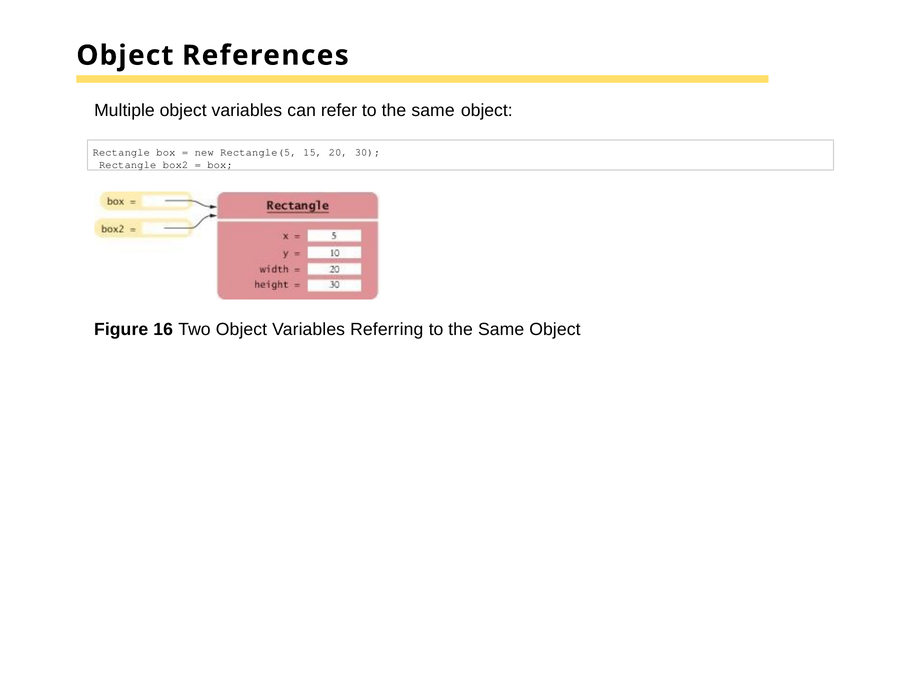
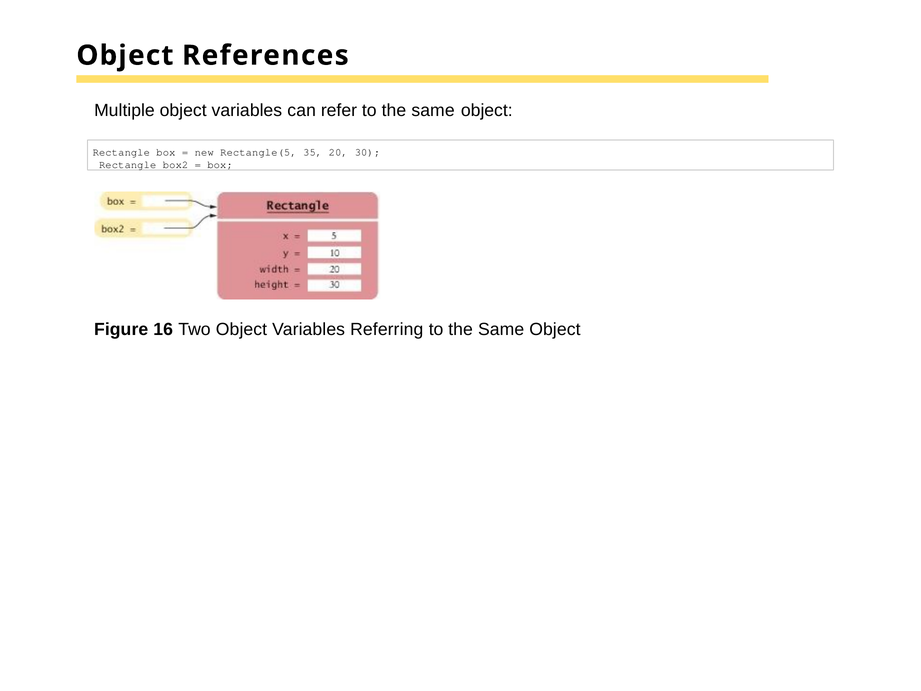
15: 15 -> 35
